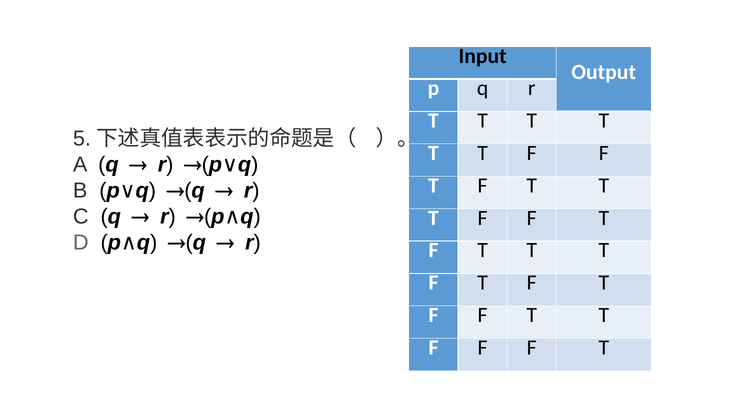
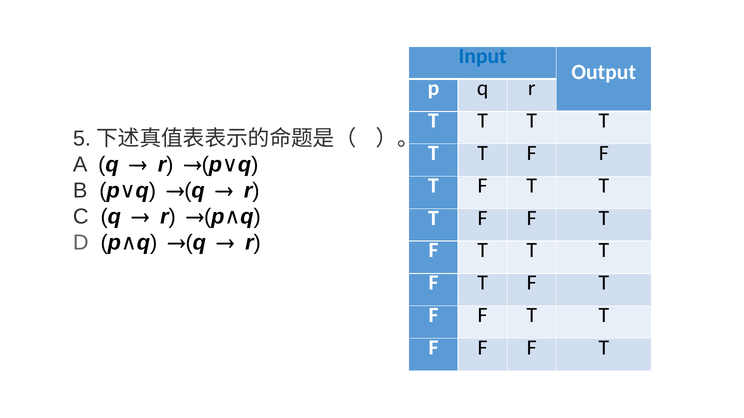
Input colour: black -> blue
